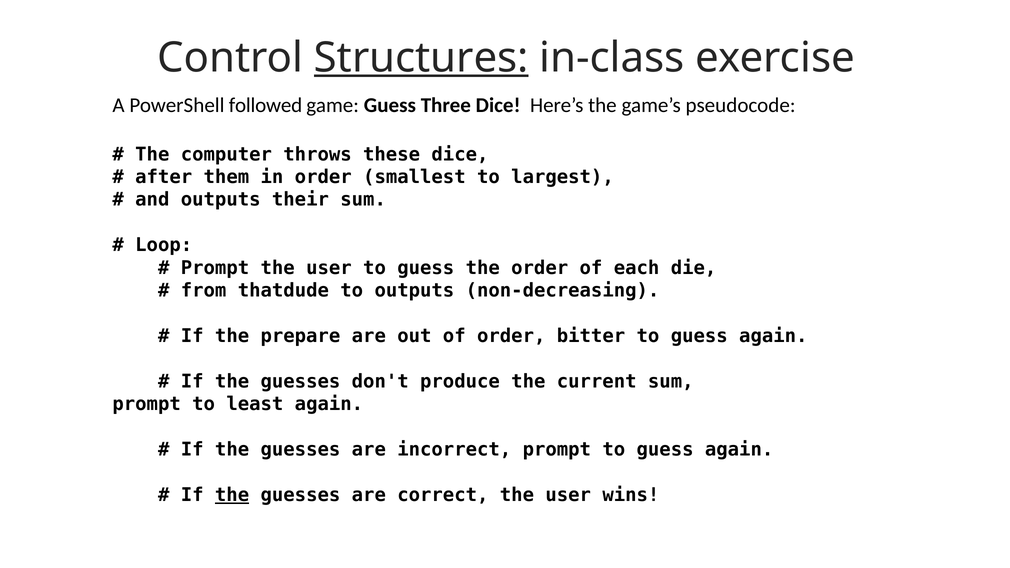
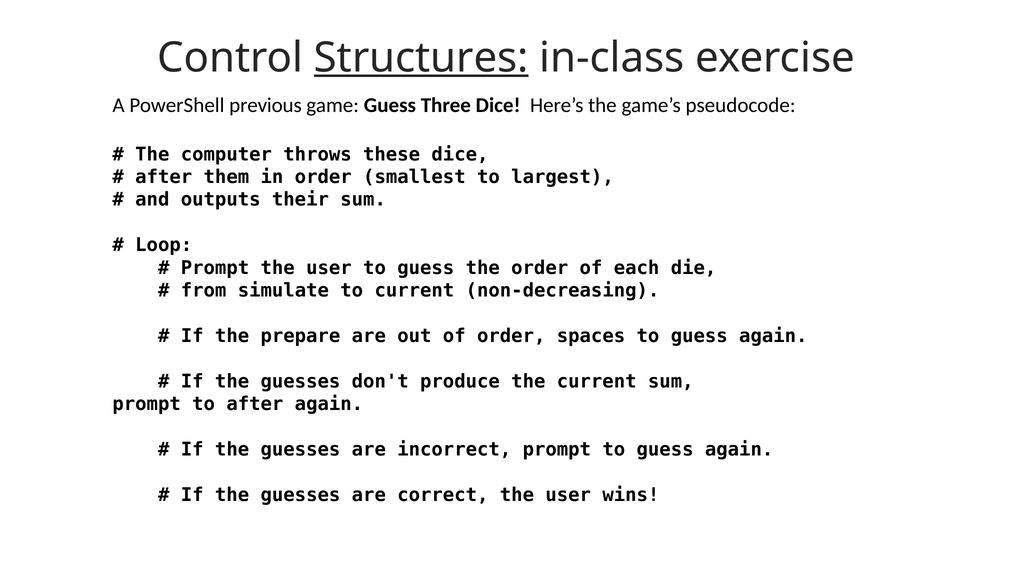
followed: followed -> previous
thatdude: thatdude -> simulate
to outputs: outputs -> current
bitter: bitter -> spaces
to least: least -> after
the at (232, 495) underline: present -> none
